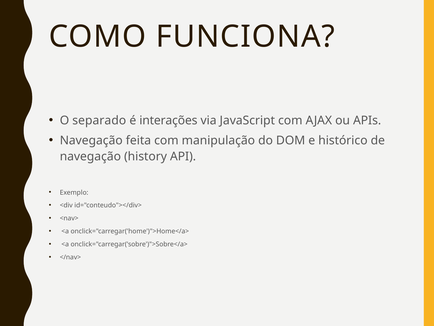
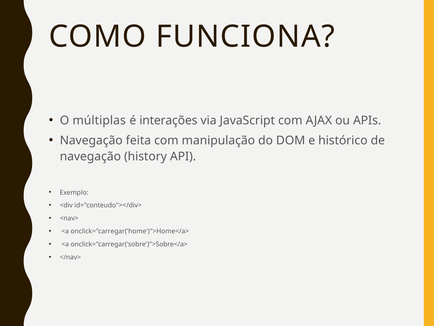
separado: separado -> múltiplas
